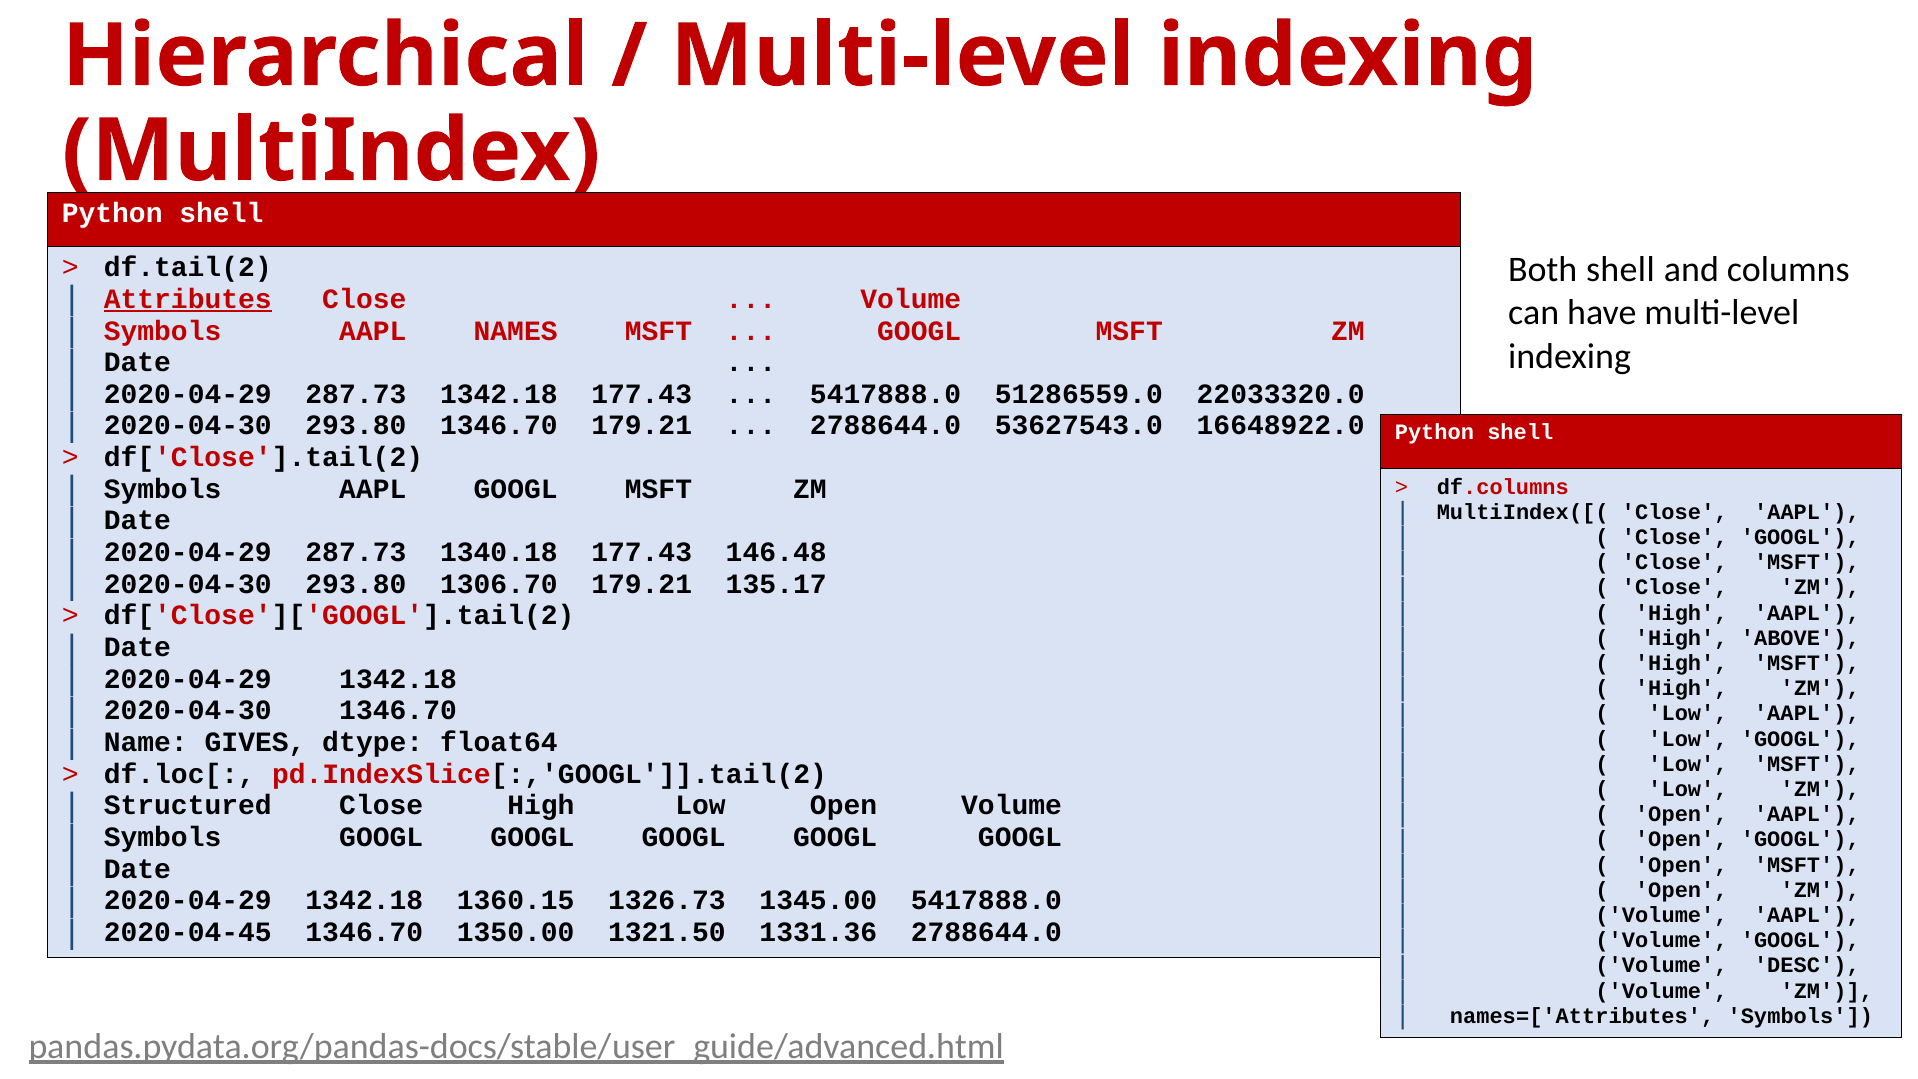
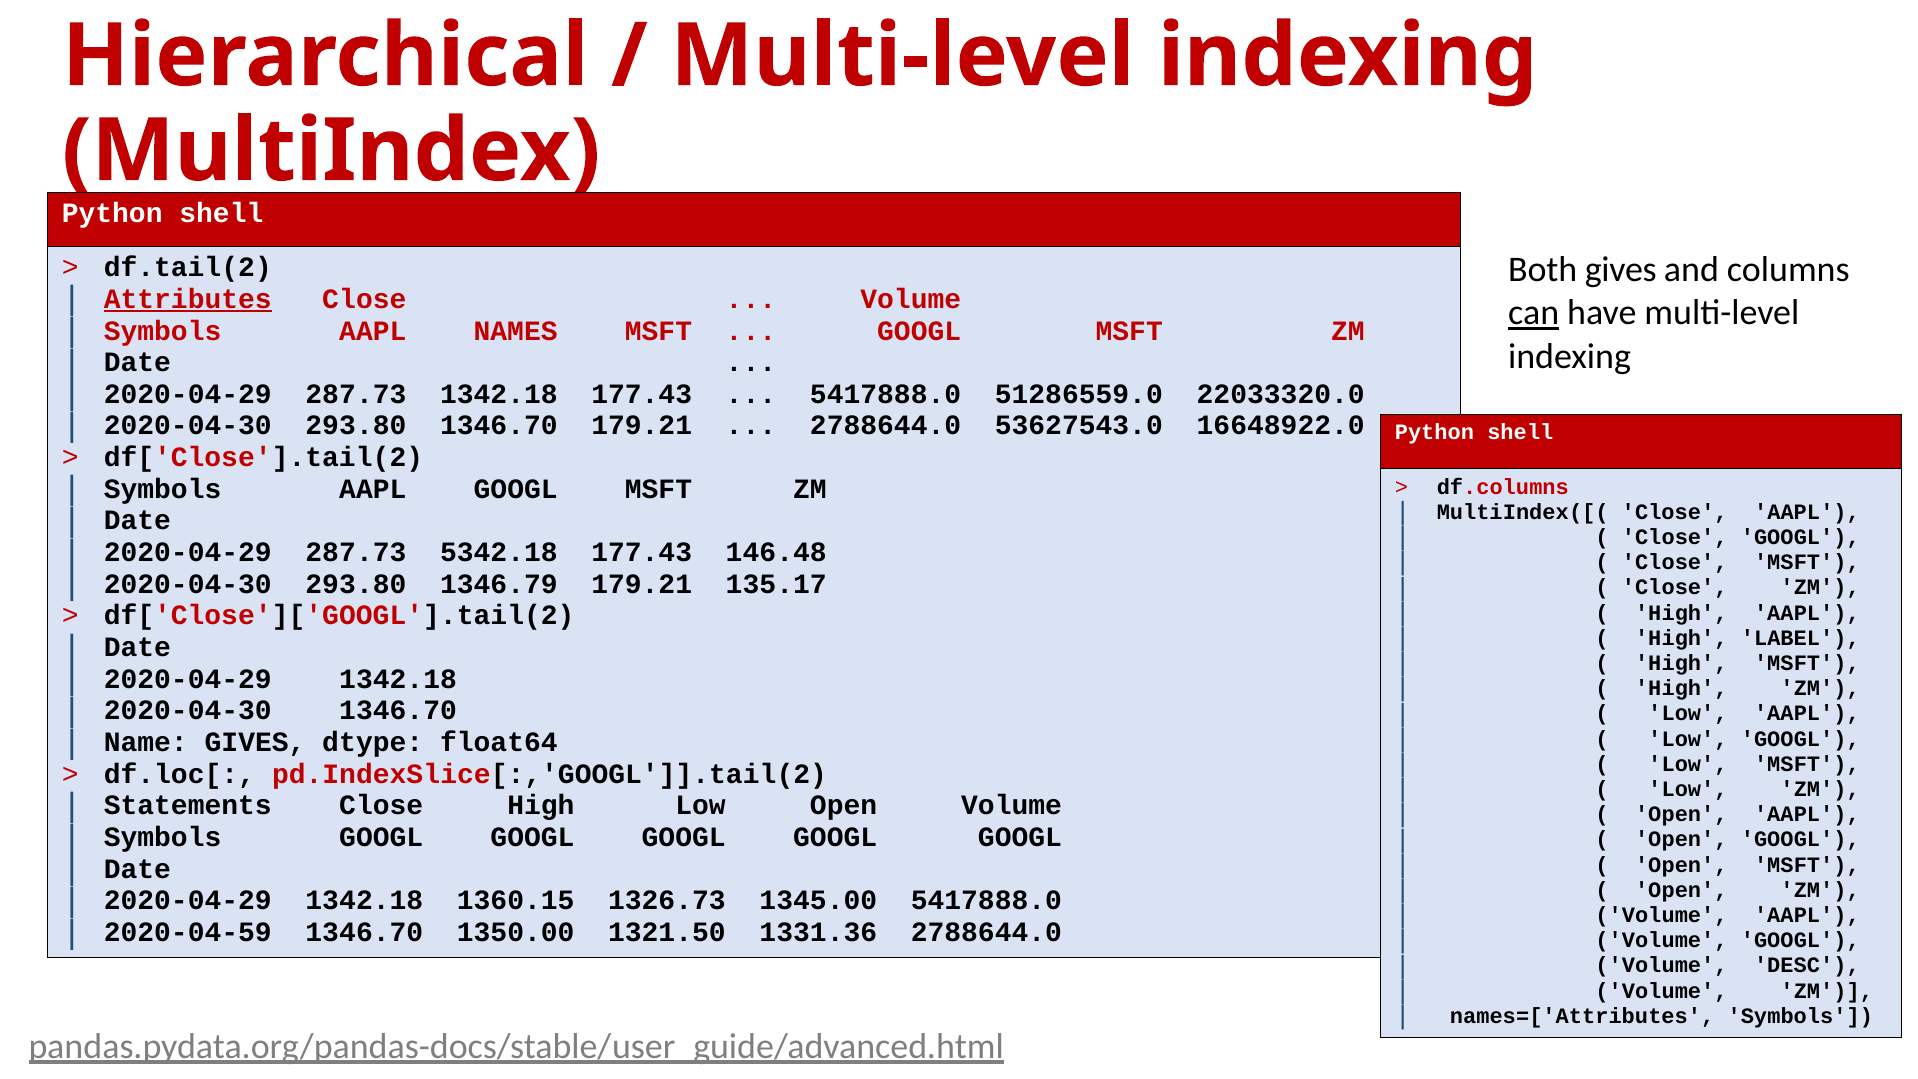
Both shell: shell -> gives
can underline: none -> present
1340.18: 1340.18 -> 5342.18
1306.70: 1306.70 -> 1346.79
ABOVE: ABOVE -> LABEL
Structured: Structured -> Statements
2020-04-45: 2020-04-45 -> 2020-04-59
